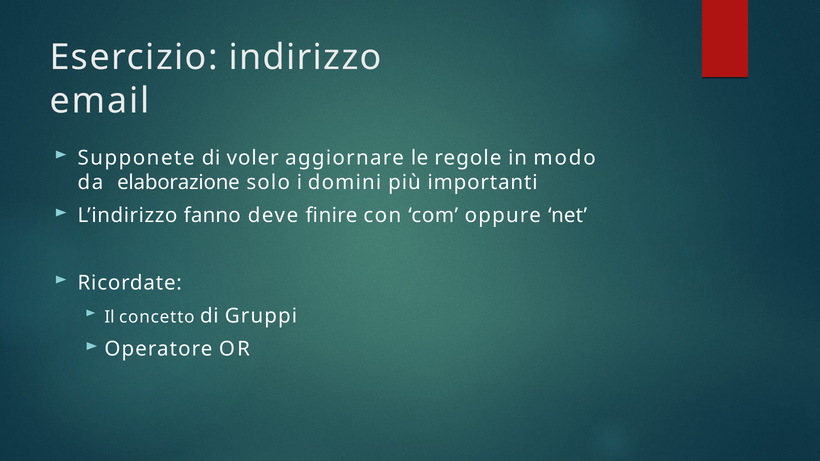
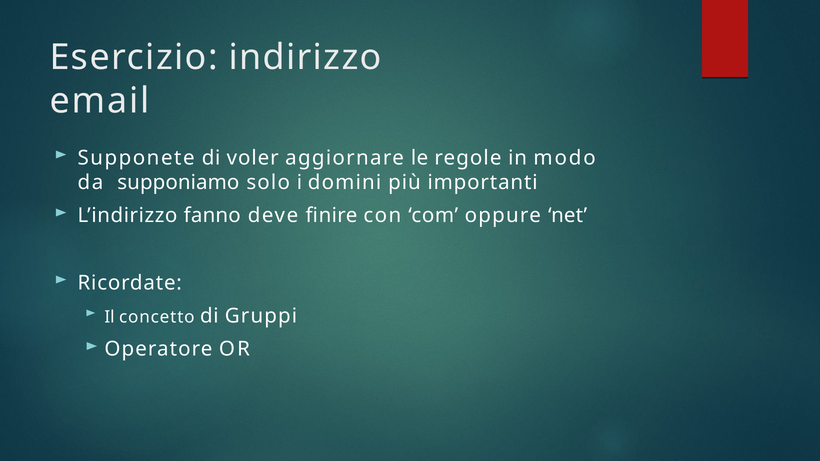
elaborazione: elaborazione -> supponiamo
